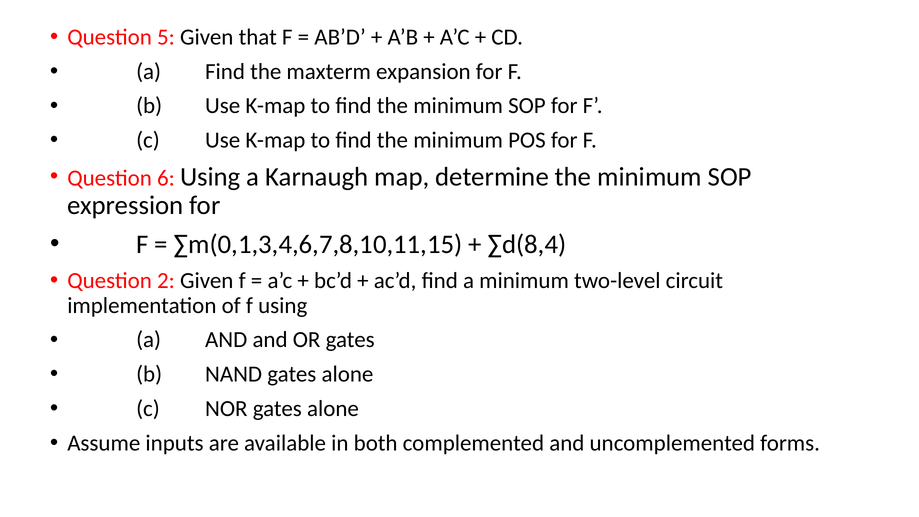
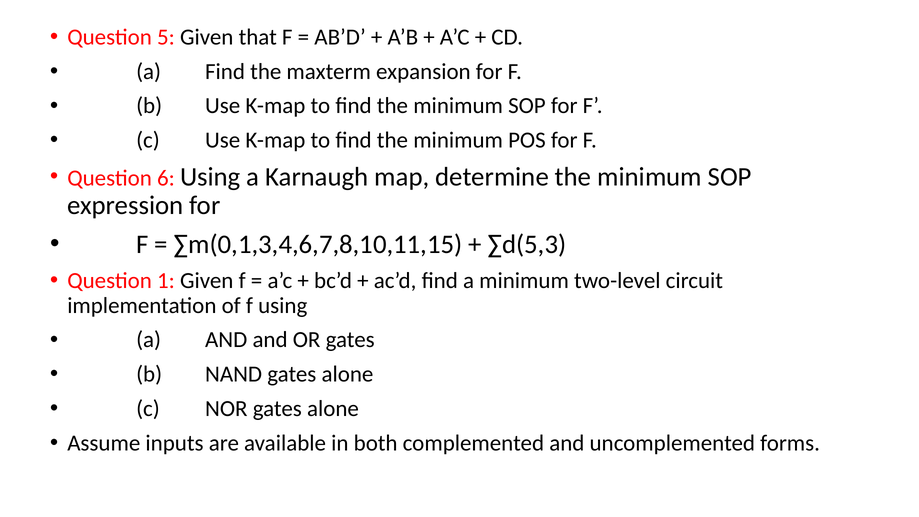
∑d(8,4: ∑d(8,4 -> ∑d(5,3
2: 2 -> 1
